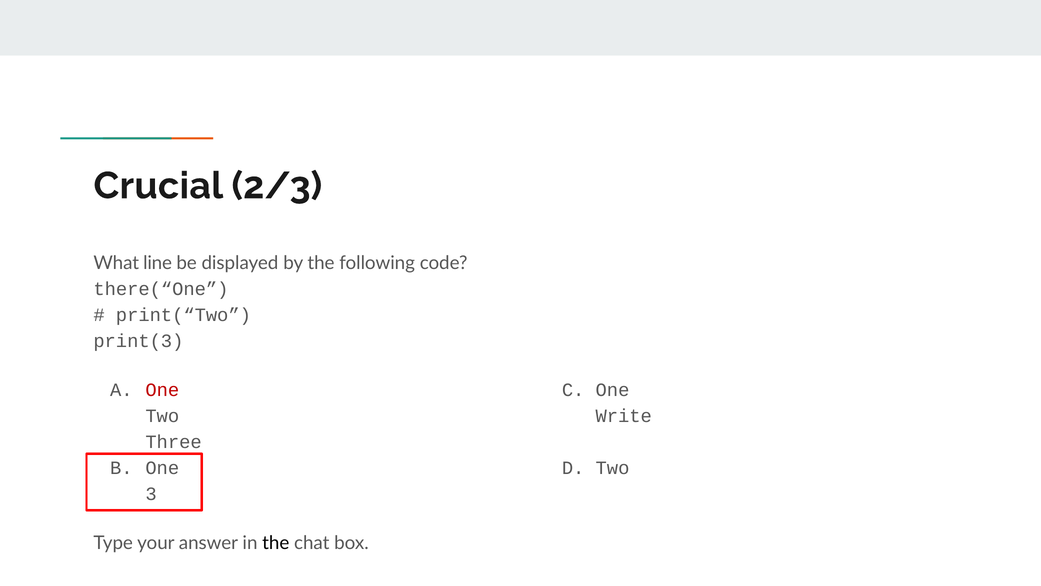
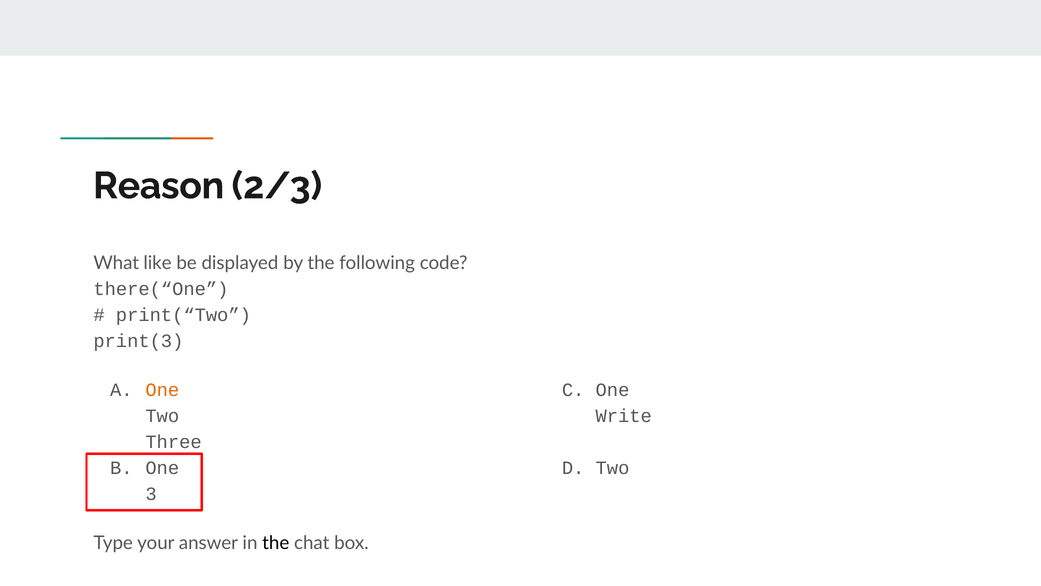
Crucial: Crucial -> Reason
line: line -> like
One at (162, 390) colour: red -> orange
